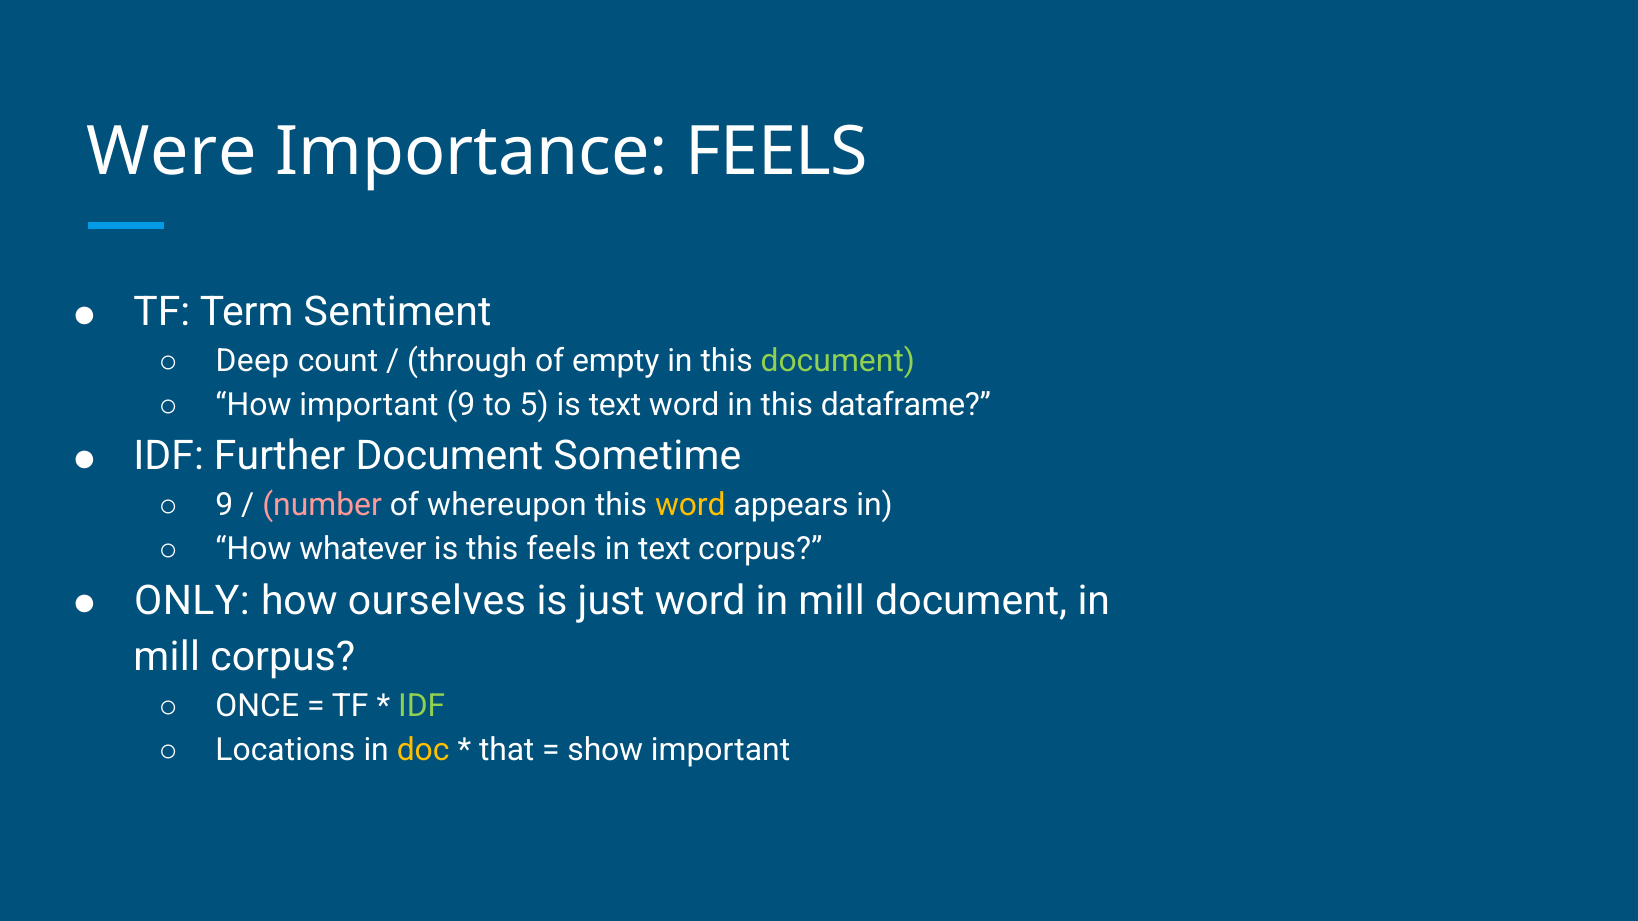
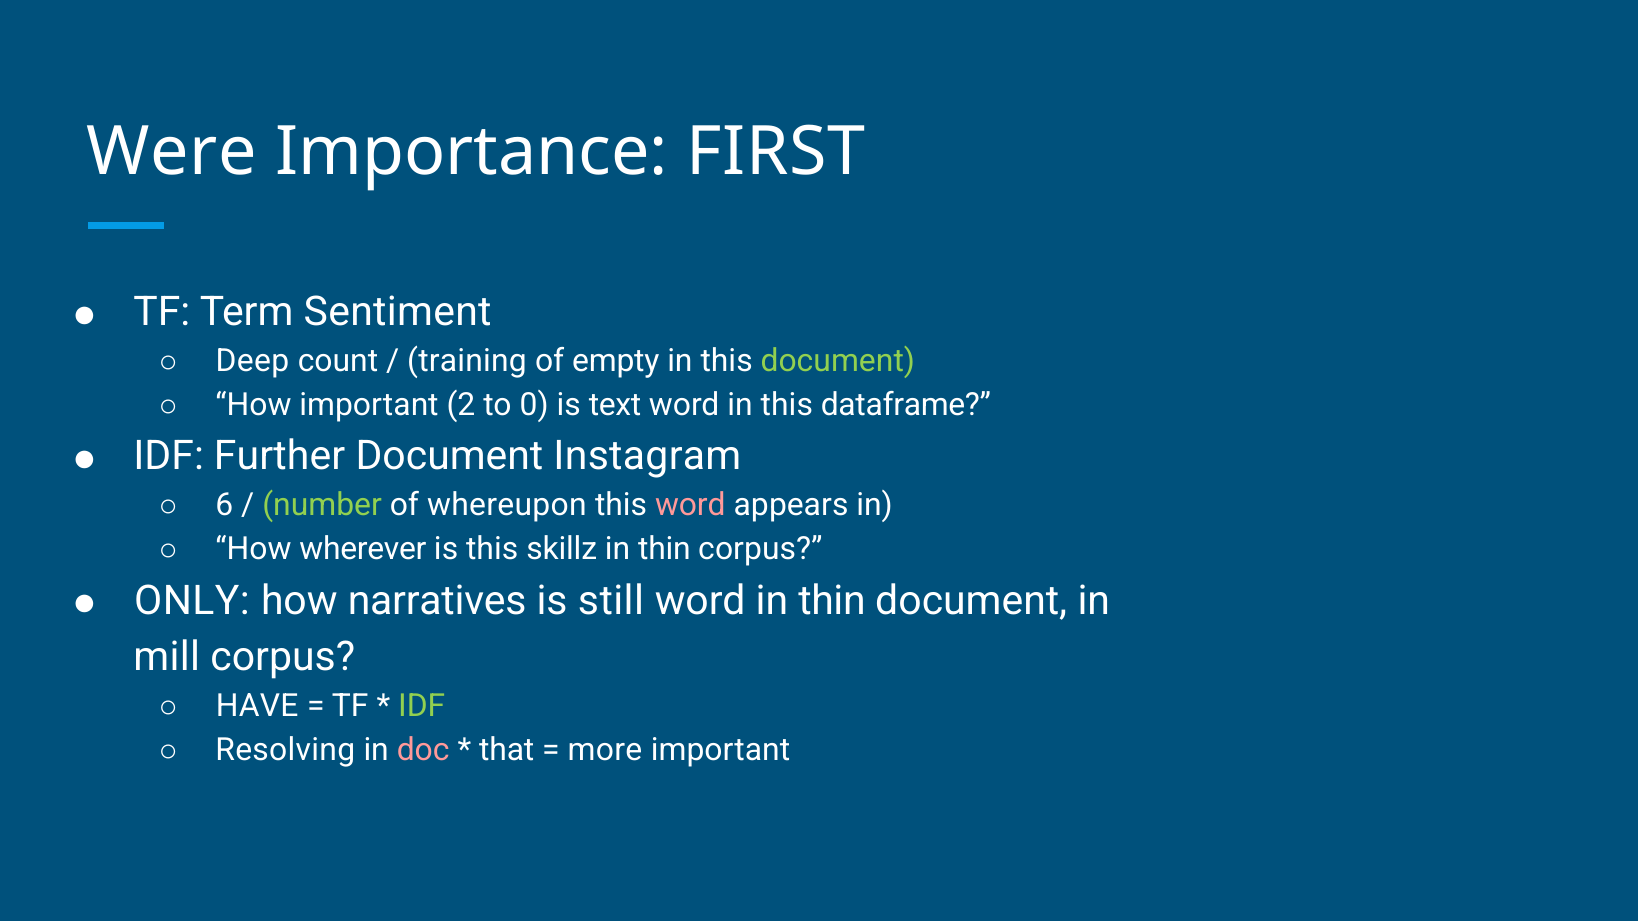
Importance FEELS: FEELS -> FIRST
through: through -> training
important 9: 9 -> 2
5: 5 -> 0
Sometime: Sometime -> Instagram
9 at (224, 505): 9 -> 6
number colour: pink -> light green
word at (690, 505) colour: yellow -> pink
whatever: whatever -> wherever
this feels: feels -> skillz
text at (664, 549): text -> thin
ourselves: ourselves -> narratives
just: just -> still
word in mill: mill -> thin
ONCE: ONCE -> HAVE
Locations: Locations -> Resolving
doc colour: yellow -> pink
show: show -> more
